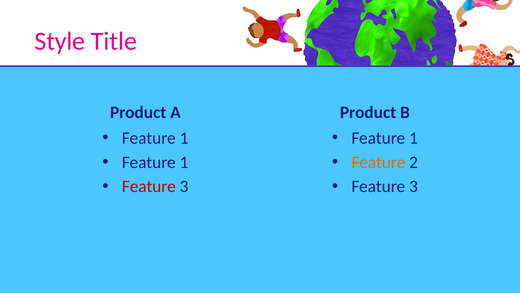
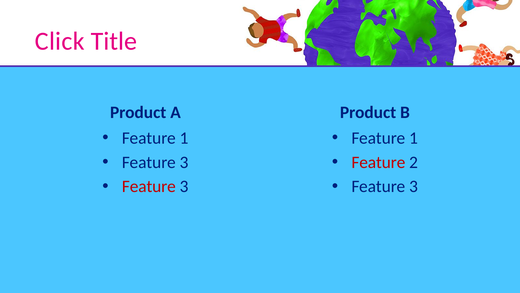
Style: Style -> Click
1 at (184, 162): 1 -> 3
Feature at (378, 162) colour: orange -> red
